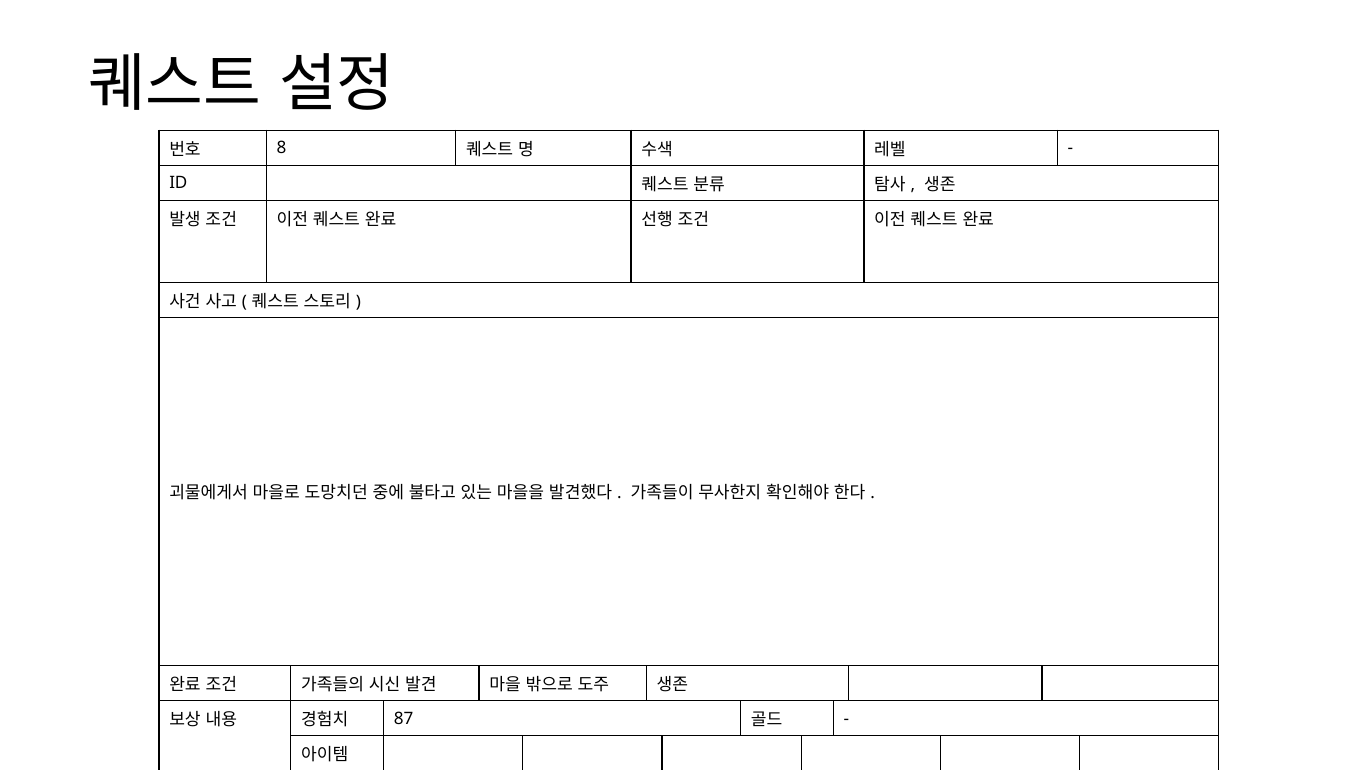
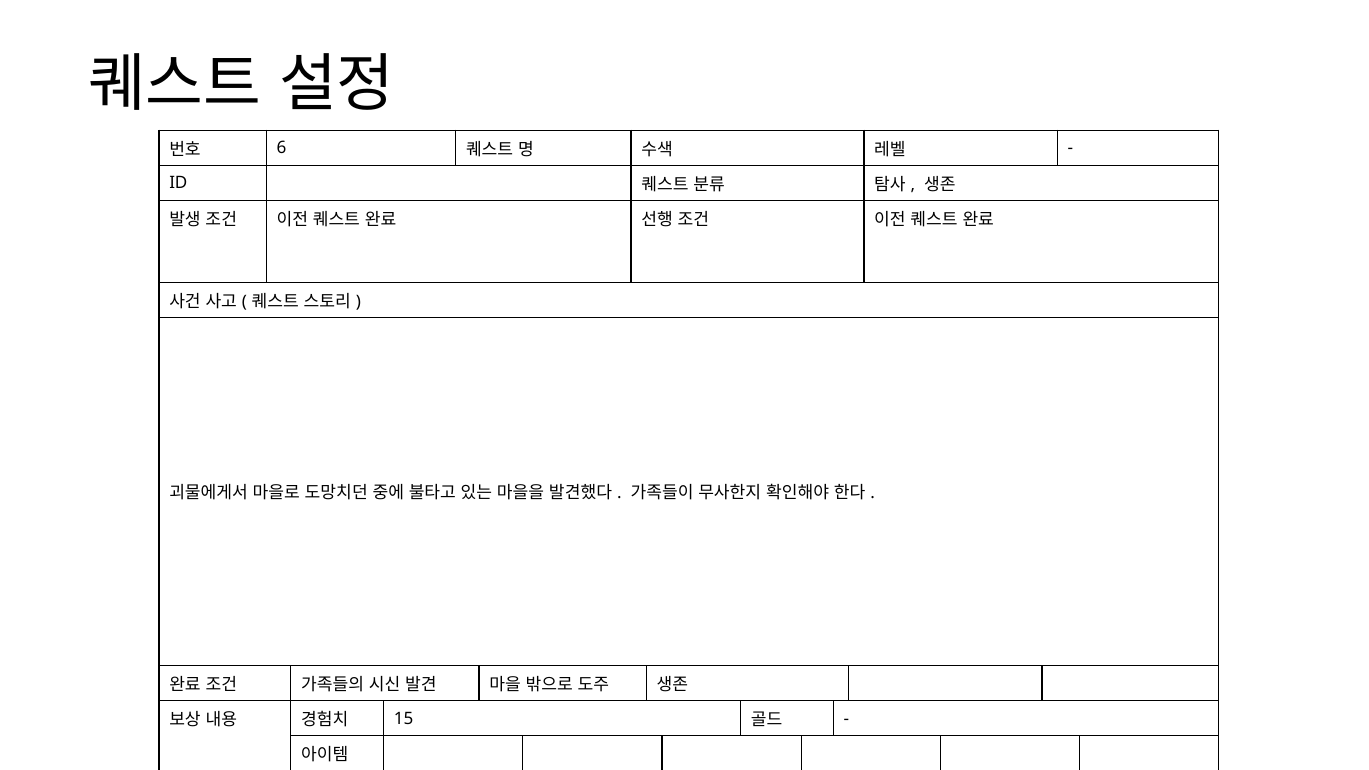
8: 8 -> 6
87: 87 -> 15
